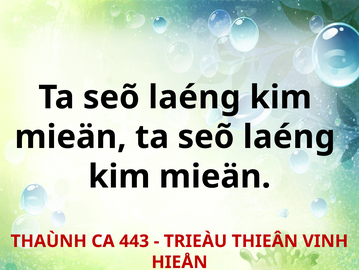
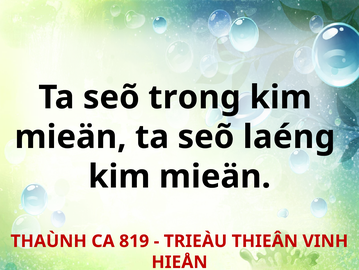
laéng at (194, 97): laéng -> trong
443: 443 -> 819
